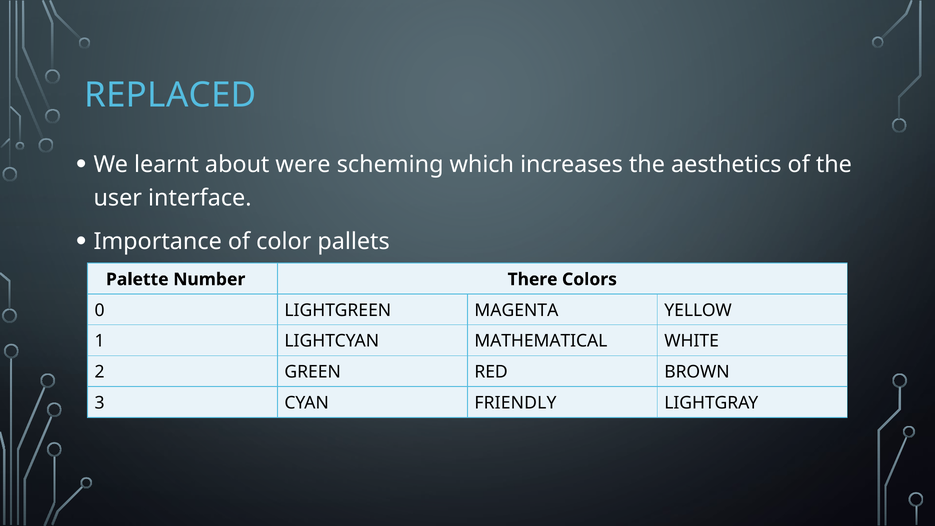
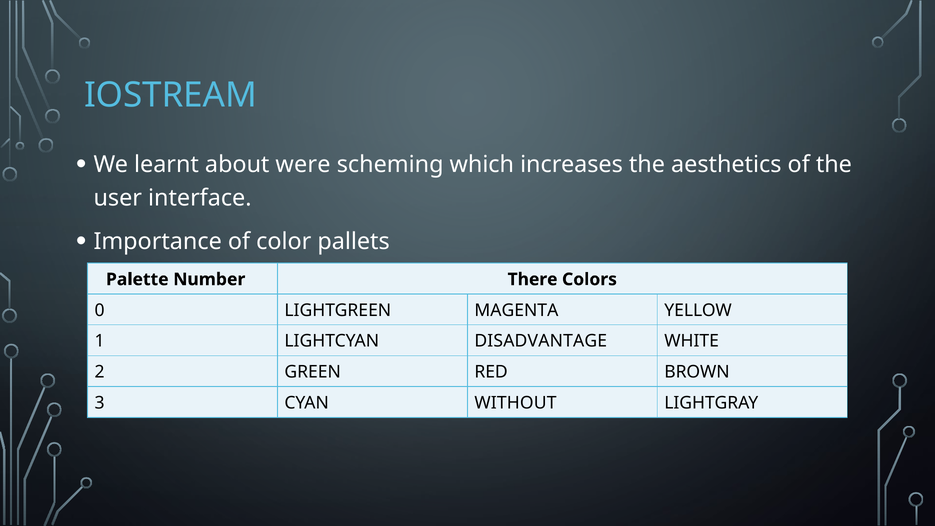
REPLACED: REPLACED -> IOSTREAM
MATHEMATICAL: MATHEMATICAL -> DISADVANTAGE
FRIENDLY: FRIENDLY -> WITHOUT
